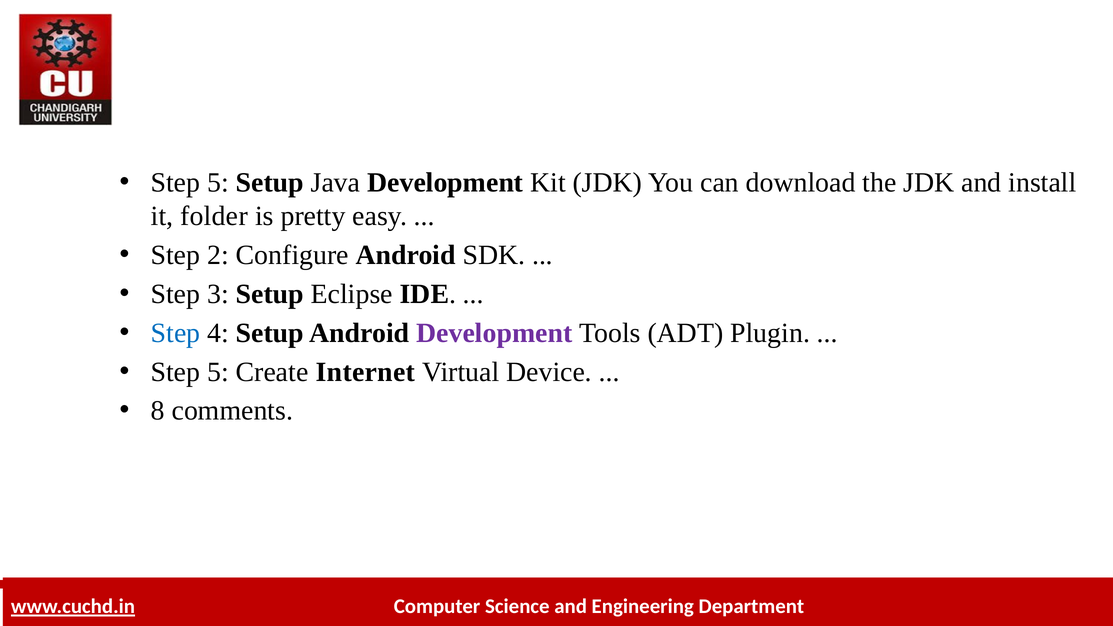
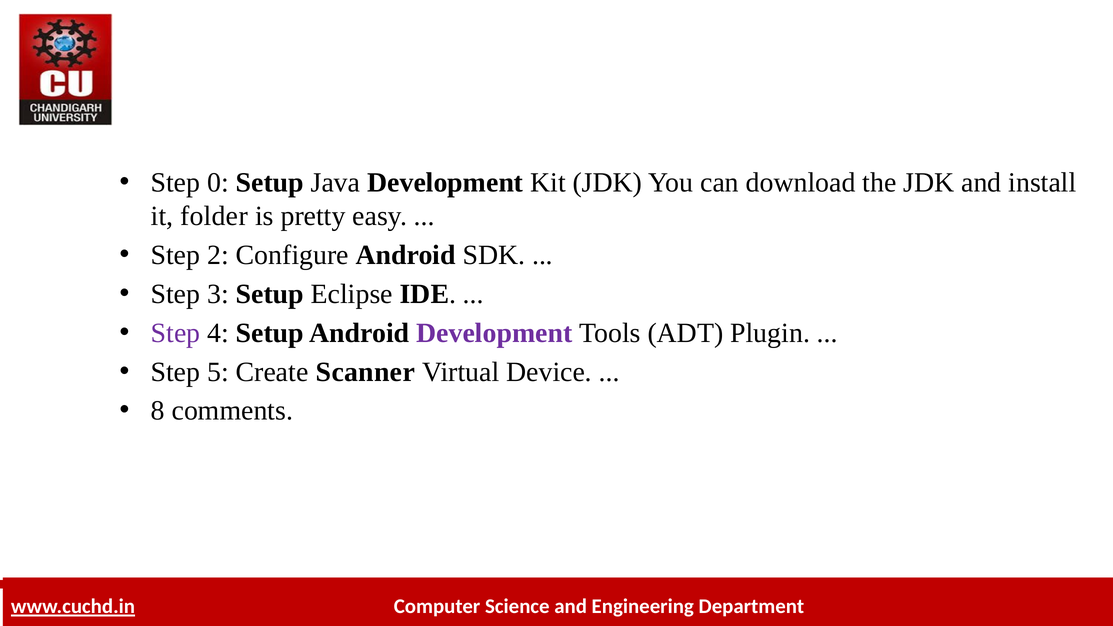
5 at (218, 183): 5 -> 0
Step at (176, 333) colour: blue -> purple
Internet: Internet -> Scanner
